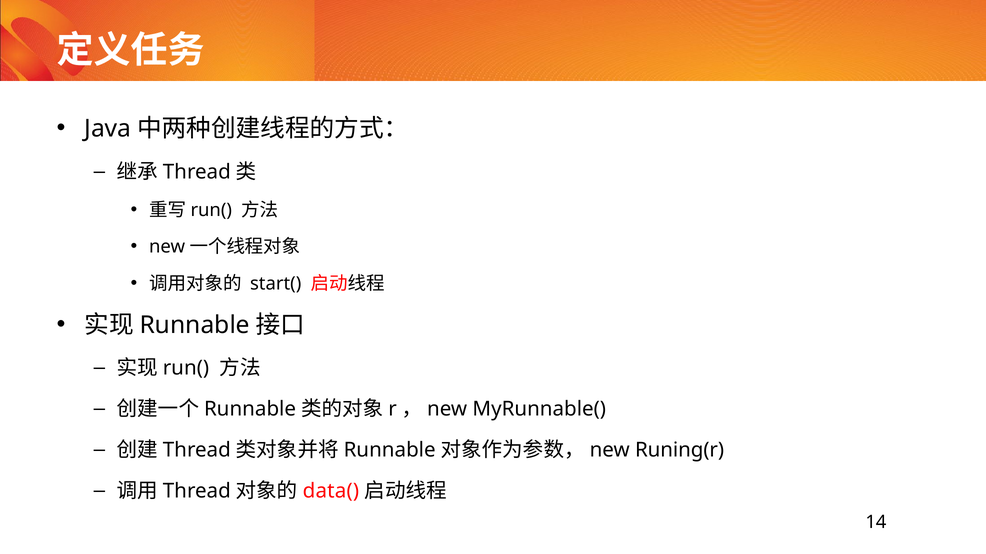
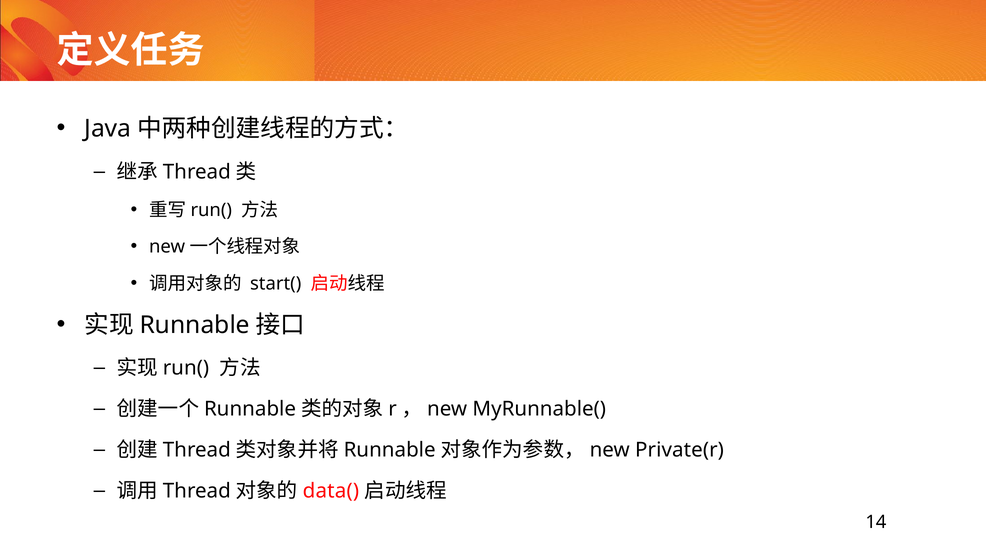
Runing(r: Runing(r -> Private(r
